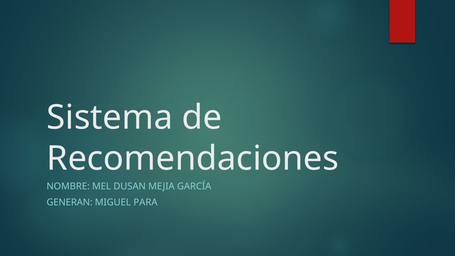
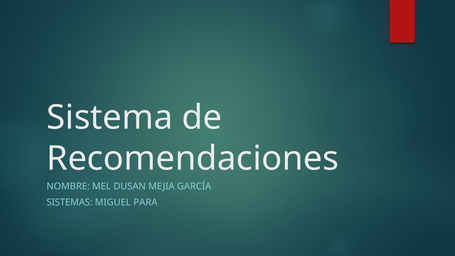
GENERAN: GENERAN -> SISTEMAS
